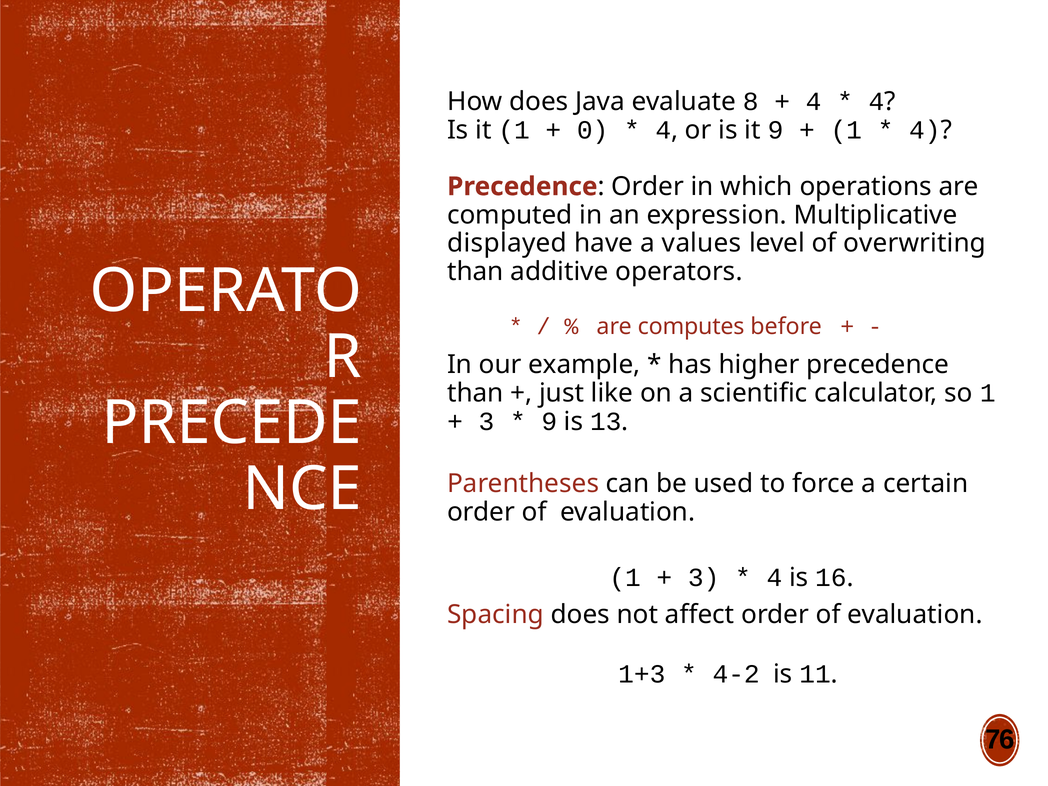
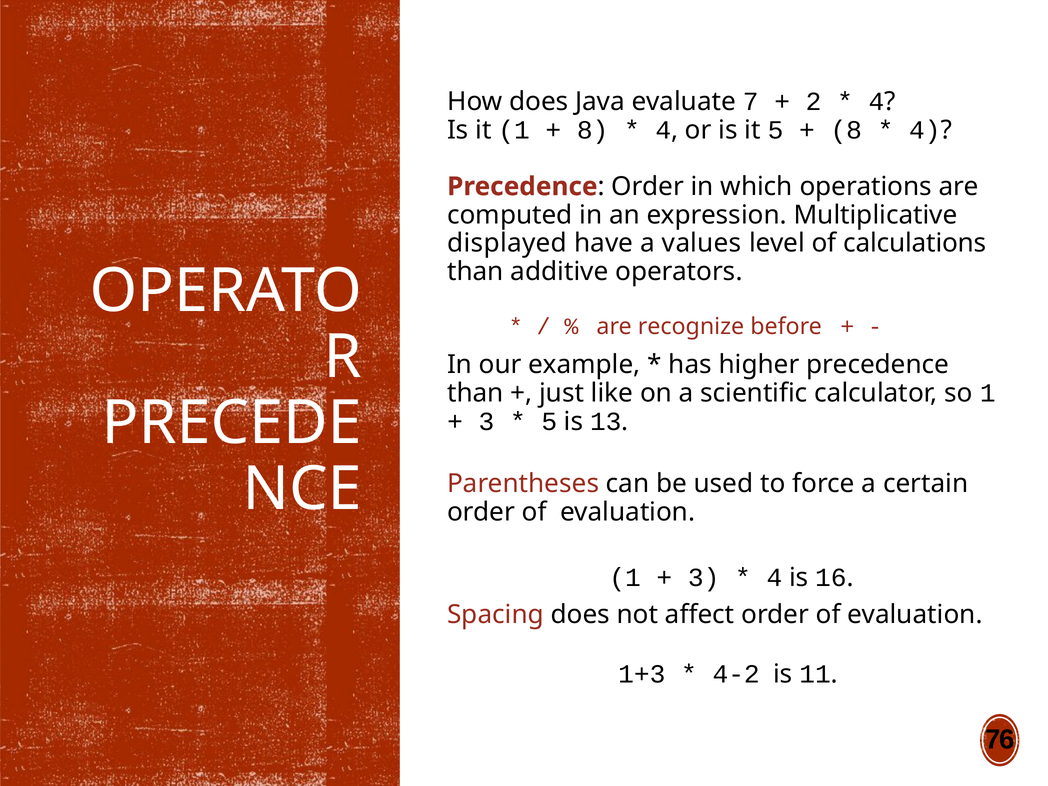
8: 8 -> 7
4 at (814, 102): 4 -> 2
0 at (593, 130): 0 -> 8
it 9: 9 -> 5
1 at (846, 130): 1 -> 8
overwriting: overwriting -> calculations
computes: computes -> recognize
9 at (549, 421): 9 -> 5
